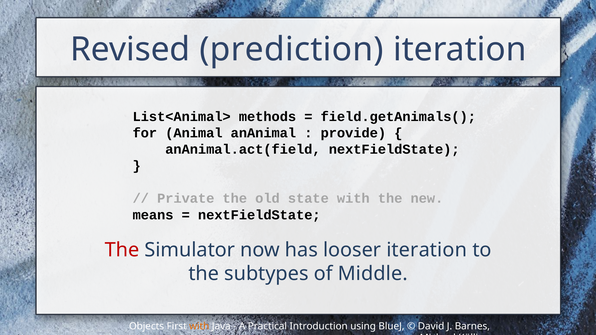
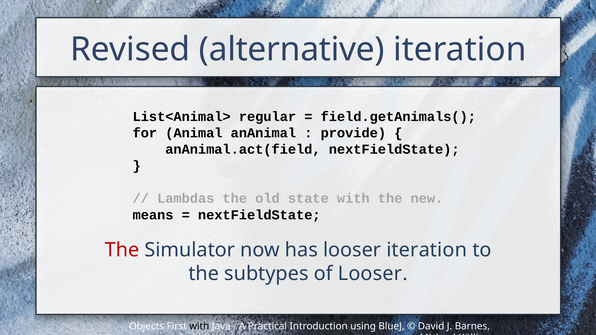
prediction: prediction -> alternative
methods: methods -> regular
Private: Private -> Lambdas
of Middle: Middle -> Looser
with at (199, 326) colour: orange -> black
